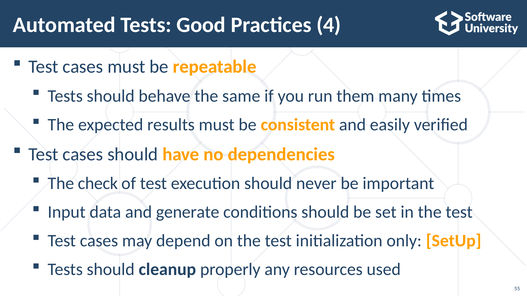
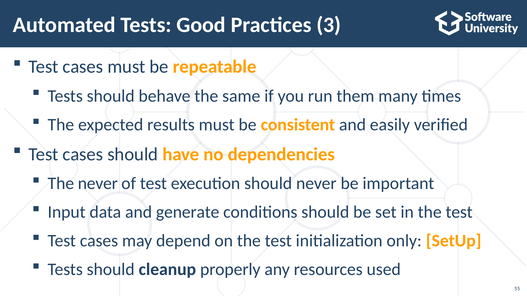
4: 4 -> 3
The check: check -> never
